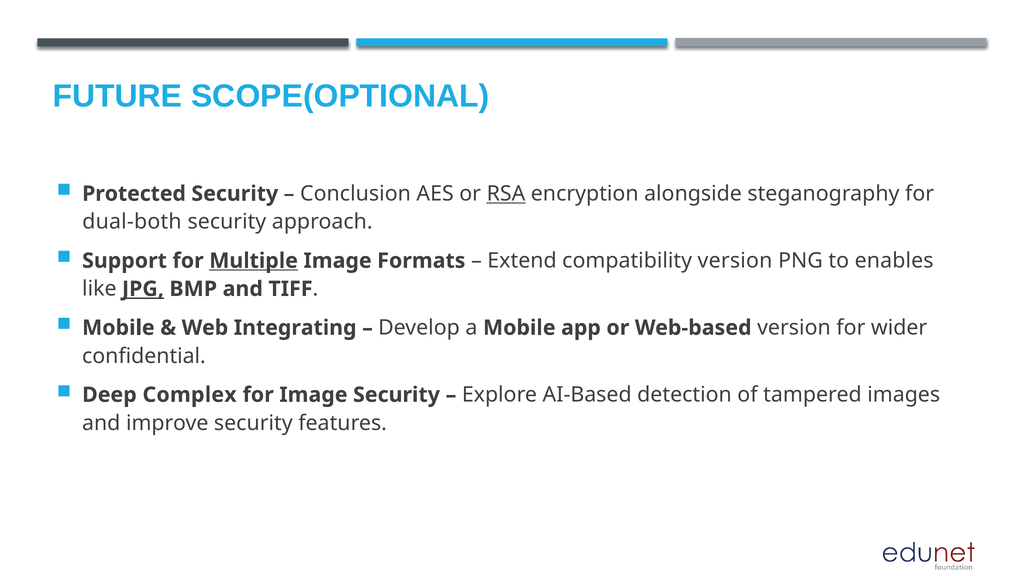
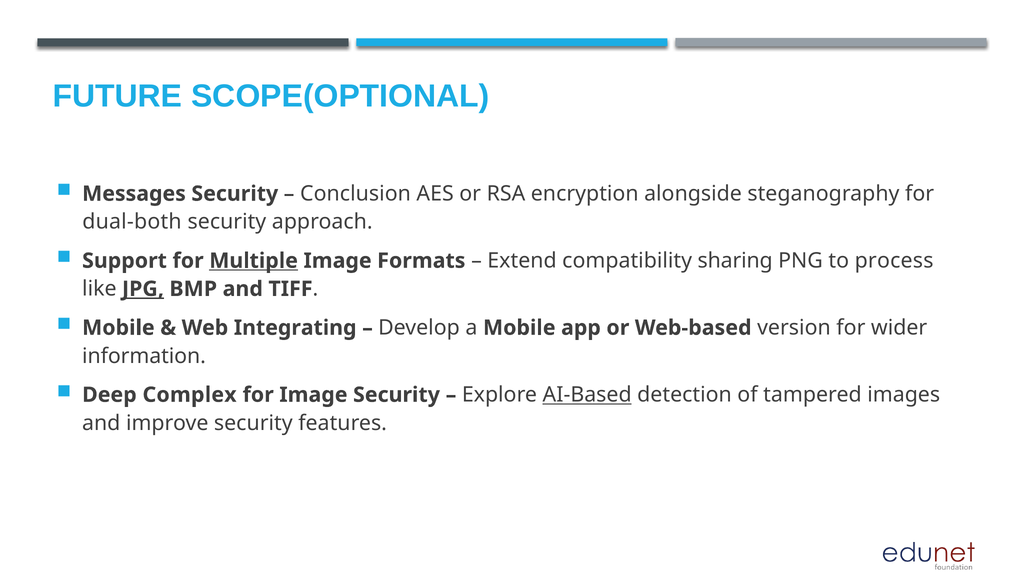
Protected: Protected -> Messages
RSA underline: present -> none
compatibility version: version -> sharing
enables: enables -> process
confidential: confidential -> information
AI-Based underline: none -> present
